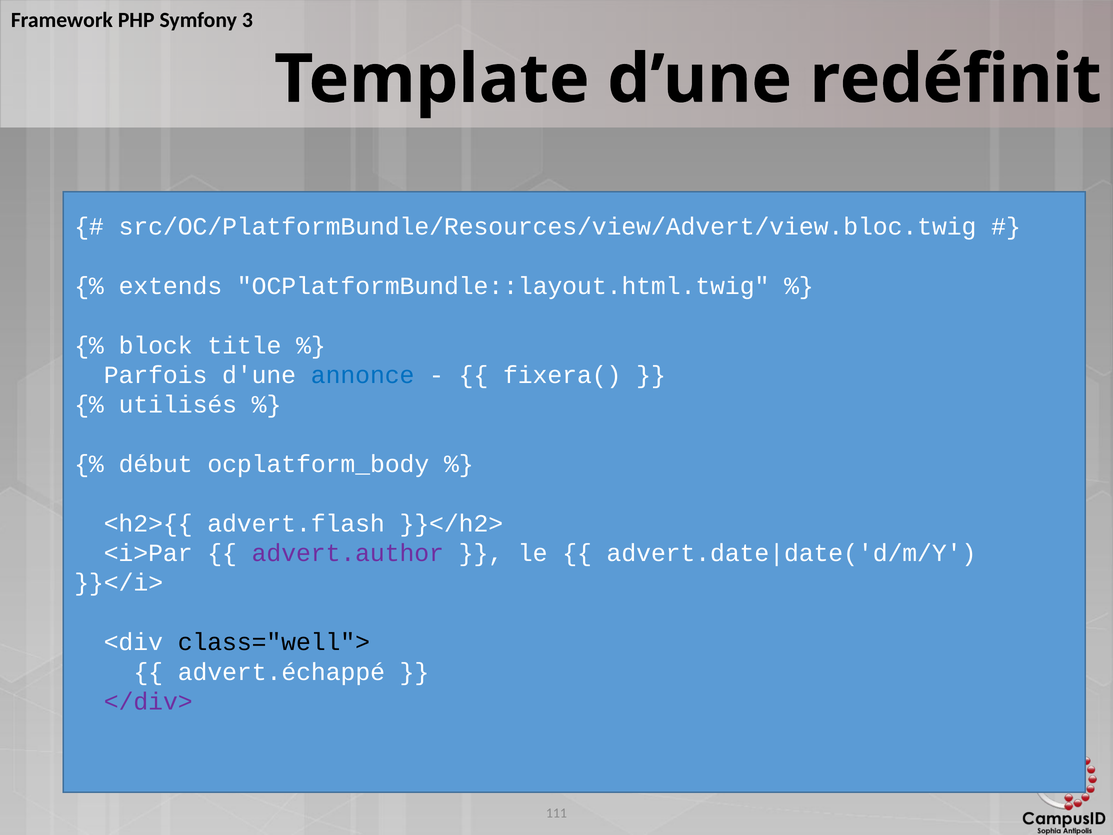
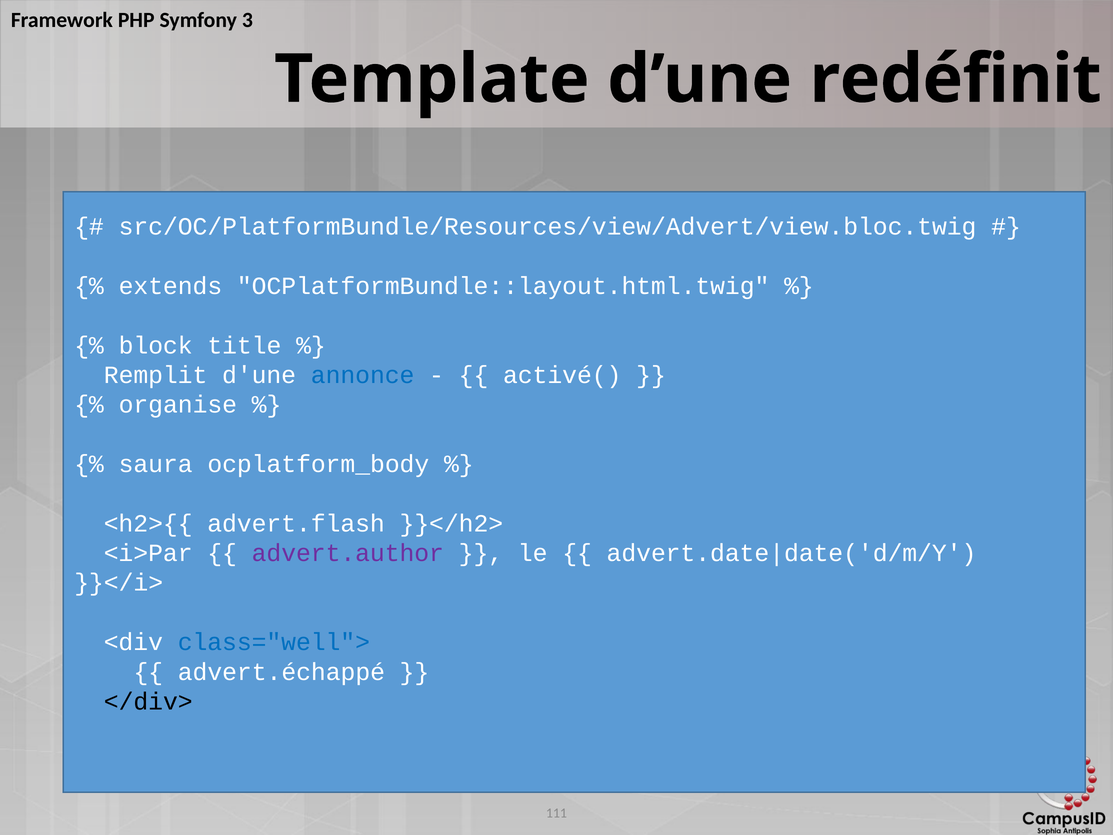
Parfois: Parfois -> Remplit
fixera(: fixera( -> activé(
utilisés: utilisés -> organise
début: début -> saura
class="well"> colour: black -> blue
</div> colour: purple -> black
